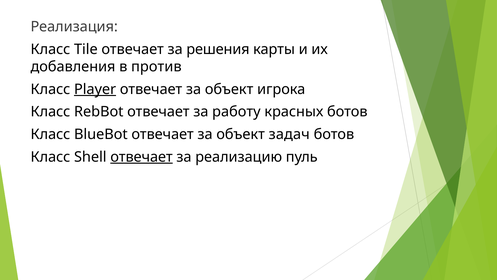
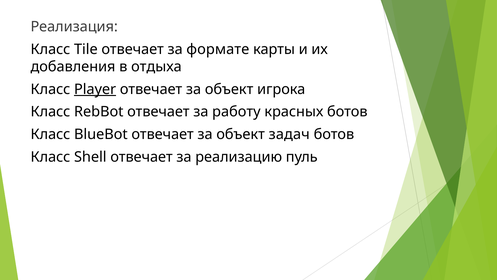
решения: решения -> формате
против: против -> отдыха
отвечает at (142, 157) underline: present -> none
